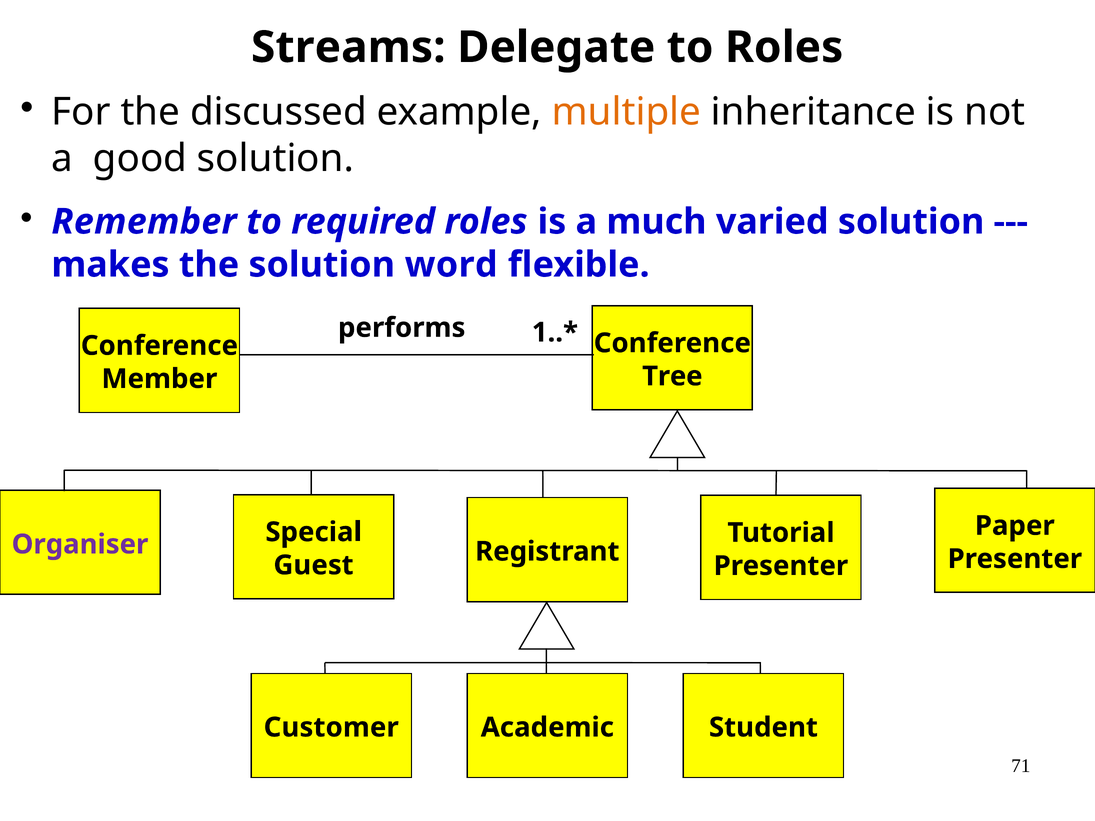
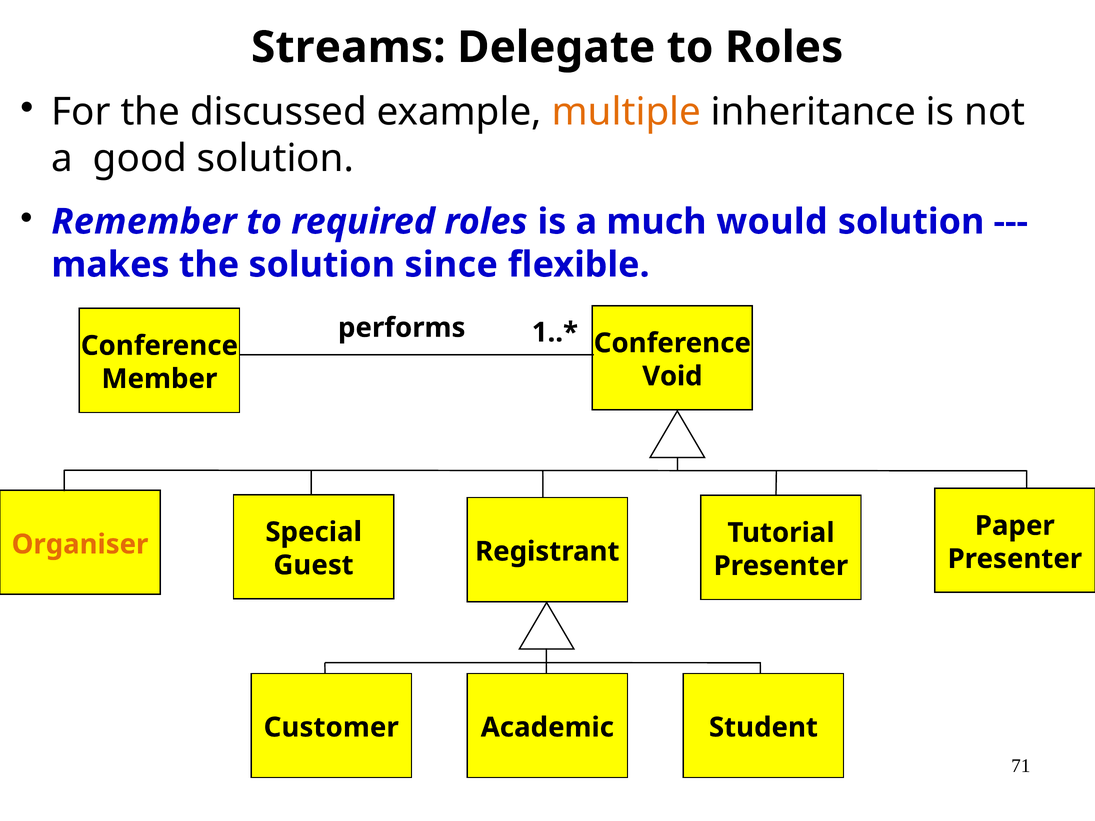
varied: varied -> would
word: word -> since
Tree: Tree -> Void
Organiser colour: purple -> orange
